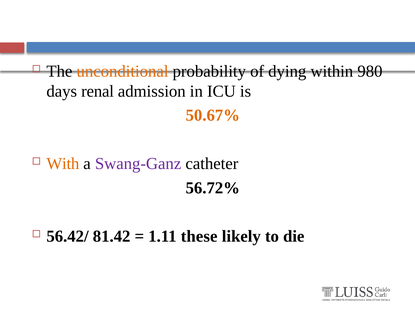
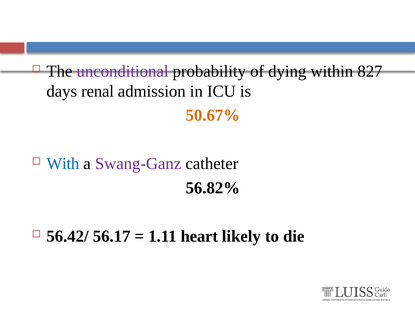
unconditional colour: orange -> purple
980: 980 -> 827
With colour: orange -> blue
56.72%: 56.72% -> 56.82%
81.42: 81.42 -> 56.17
these: these -> heart
